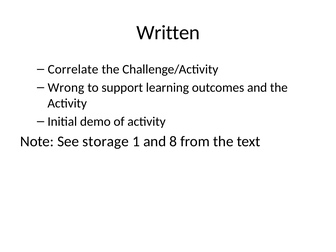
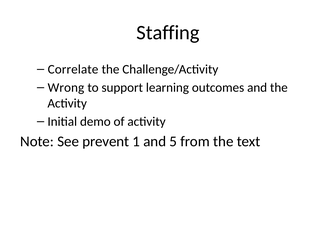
Written: Written -> Staffing
storage: storage -> prevent
8: 8 -> 5
